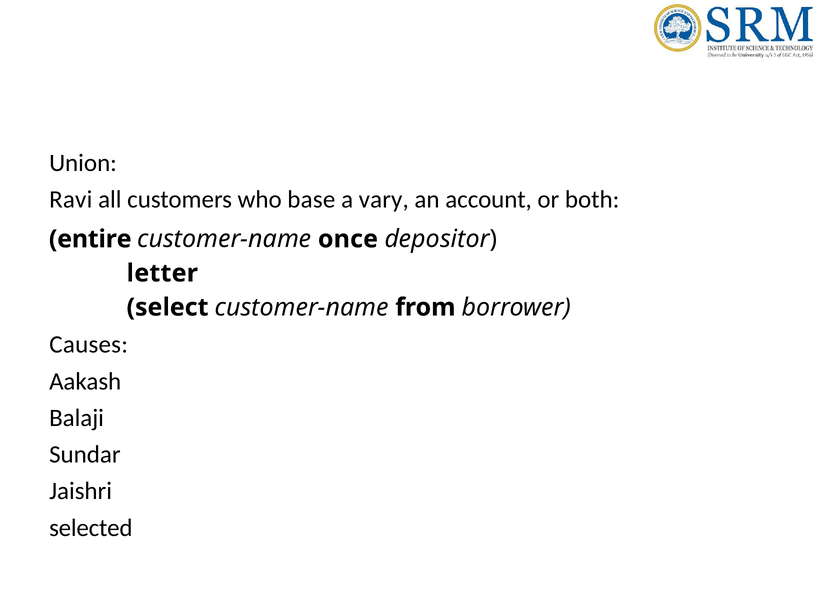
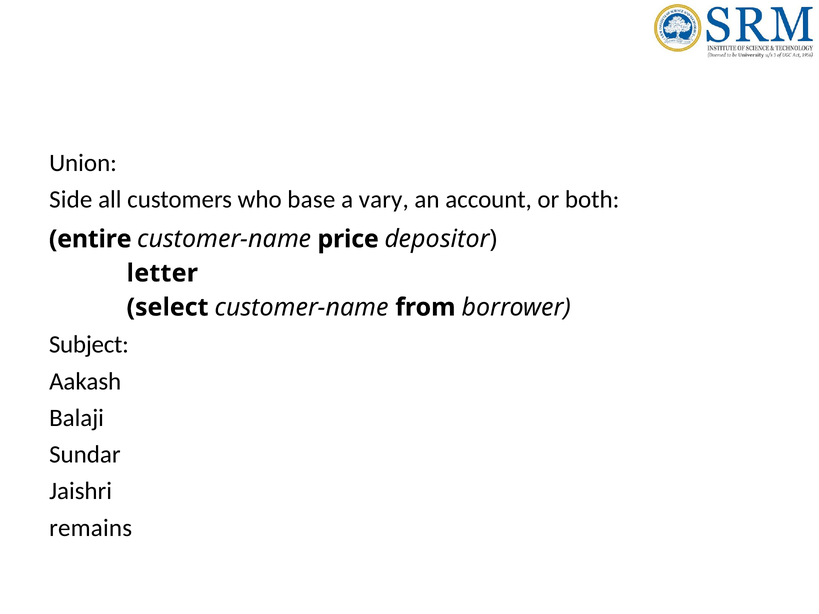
Ravi: Ravi -> Side
once: once -> price
Causes: Causes -> Subject
selected: selected -> remains
